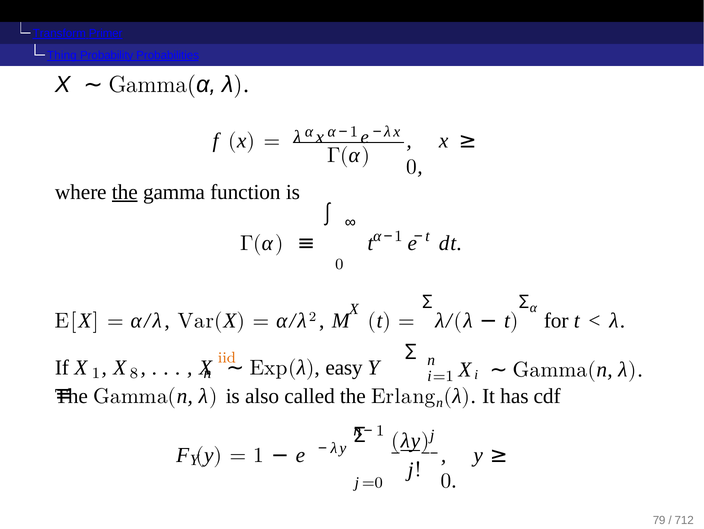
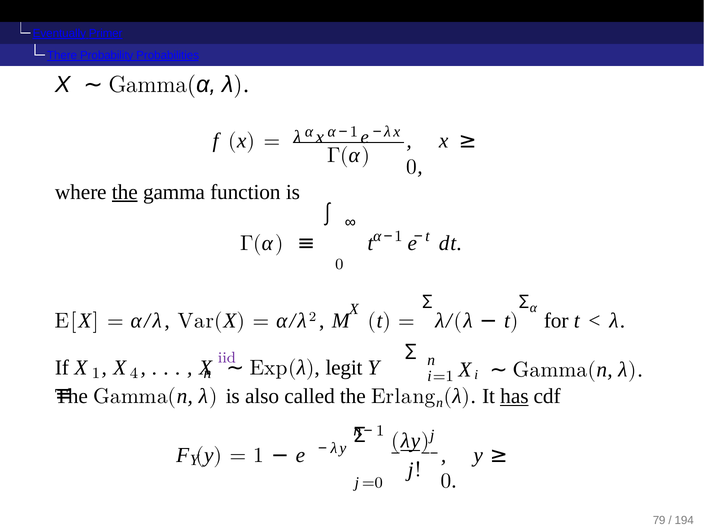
Transform: Transform -> Eventually
Thing: Thing -> There
iid colour: orange -> purple
easy: easy -> legit
8: 8 -> 4
has underline: none -> present
712: 712 -> 194
